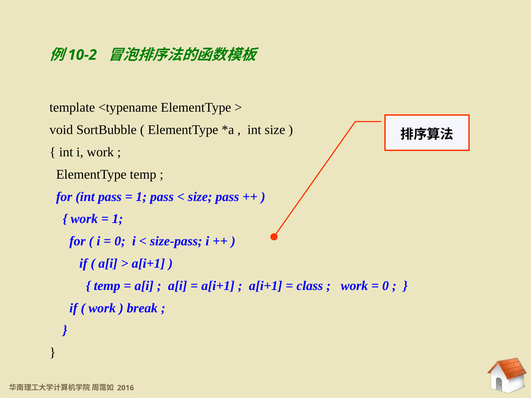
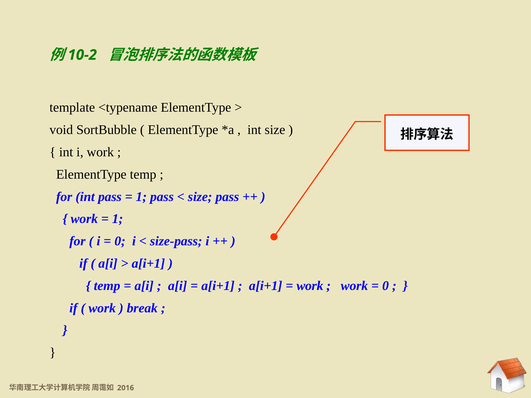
class at (310, 286): class -> work
